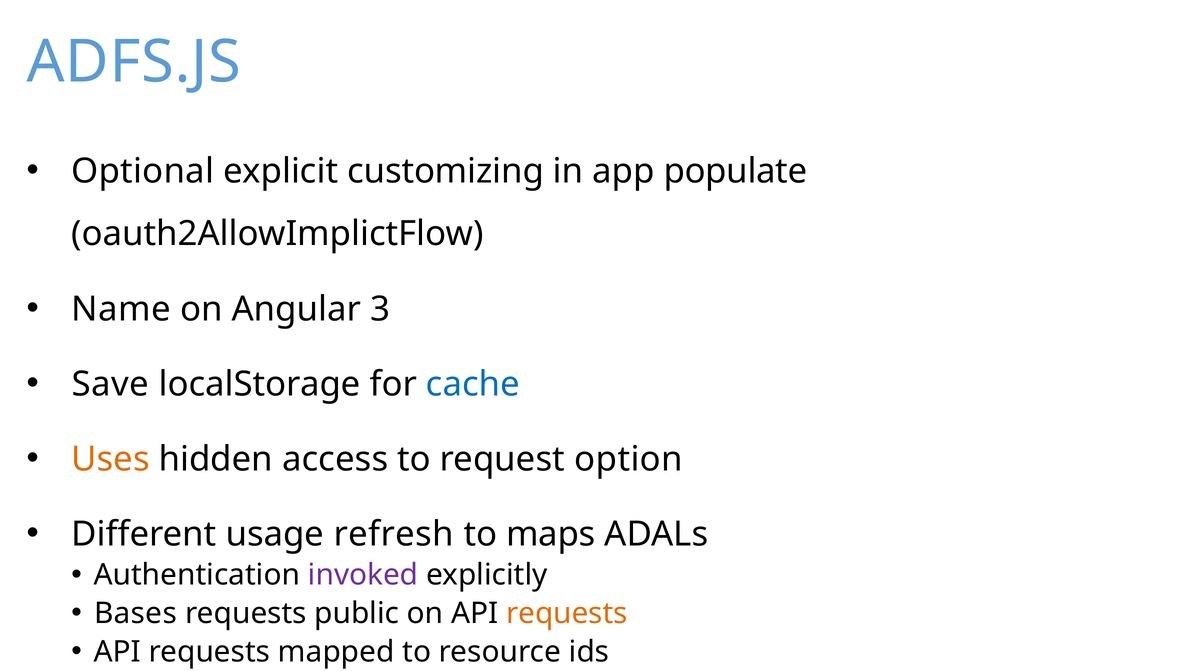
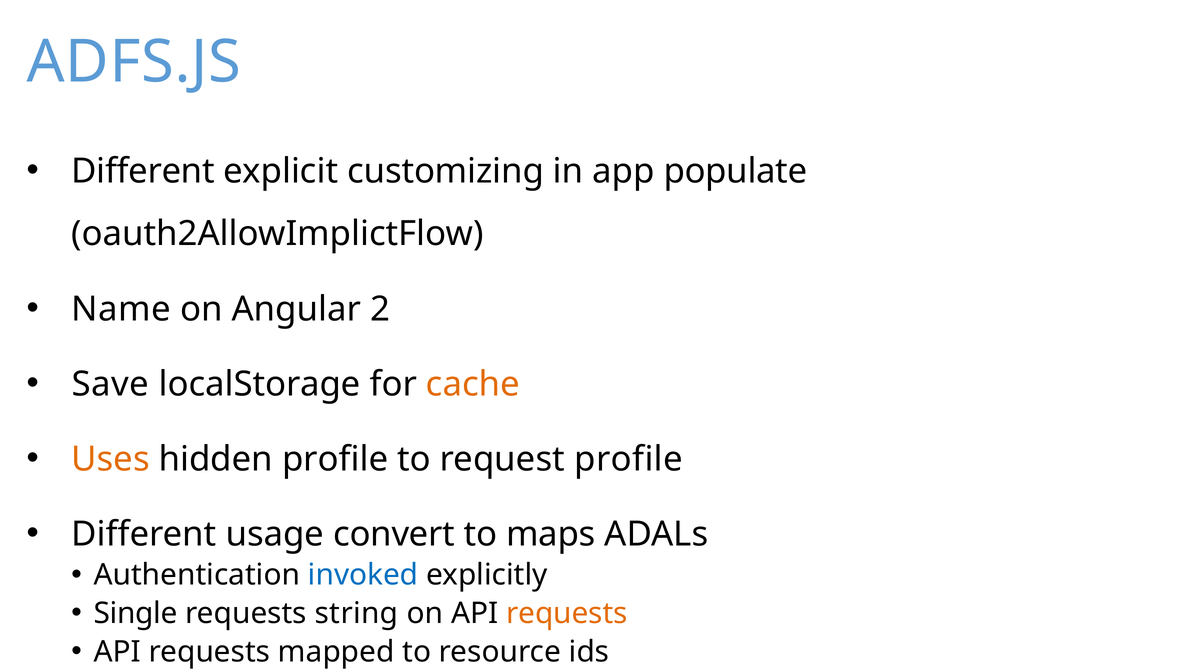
Optional at (143, 171): Optional -> Different
3: 3 -> 2
cache colour: blue -> orange
hidden access: access -> profile
request option: option -> profile
refresh: refresh -> convert
invoked colour: purple -> blue
Bases: Bases -> Single
public: public -> string
